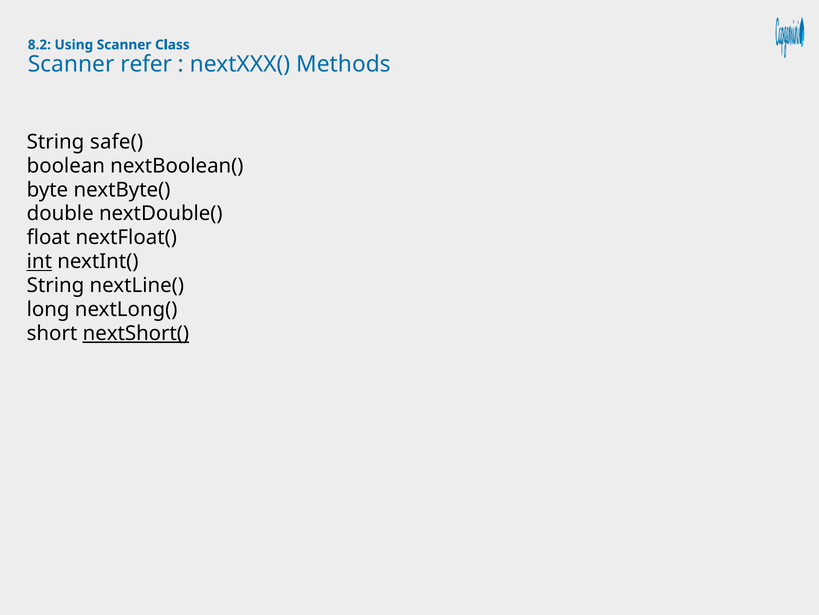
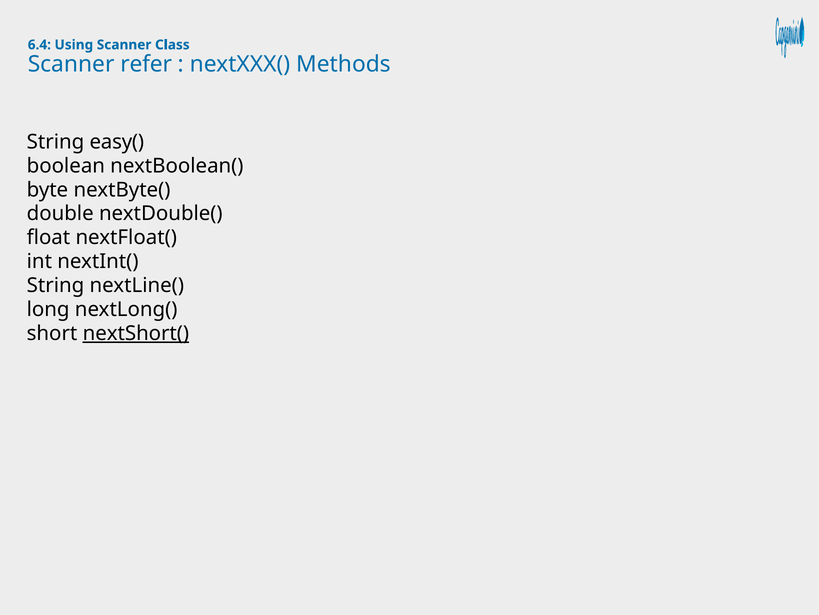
8.2: 8.2 -> 6.4
safe(: safe( -> easy(
int underline: present -> none
